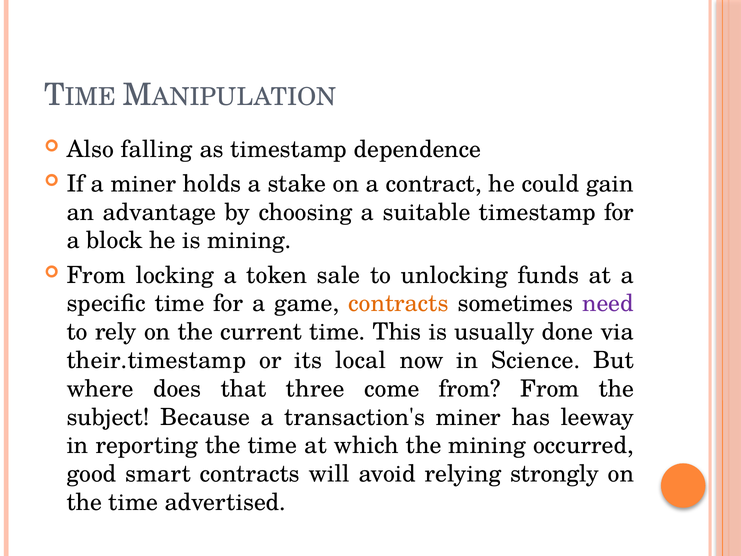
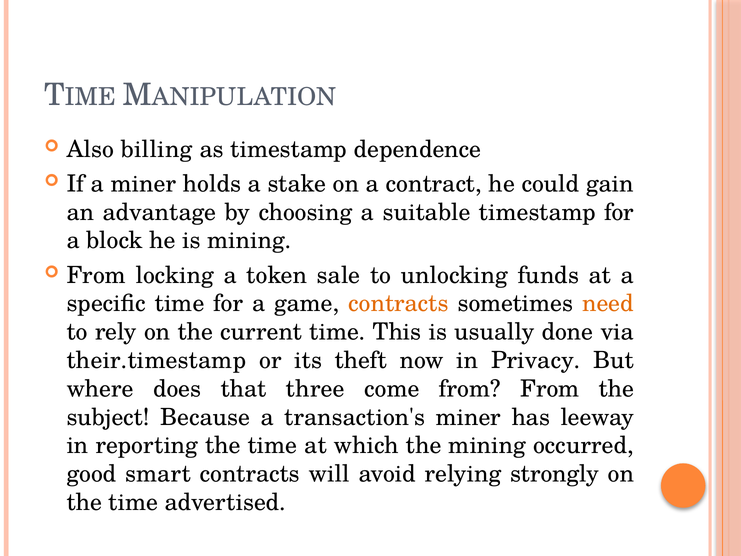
falling: falling -> billing
need colour: purple -> orange
local: local -> theft
Science: Science -> Privacy
